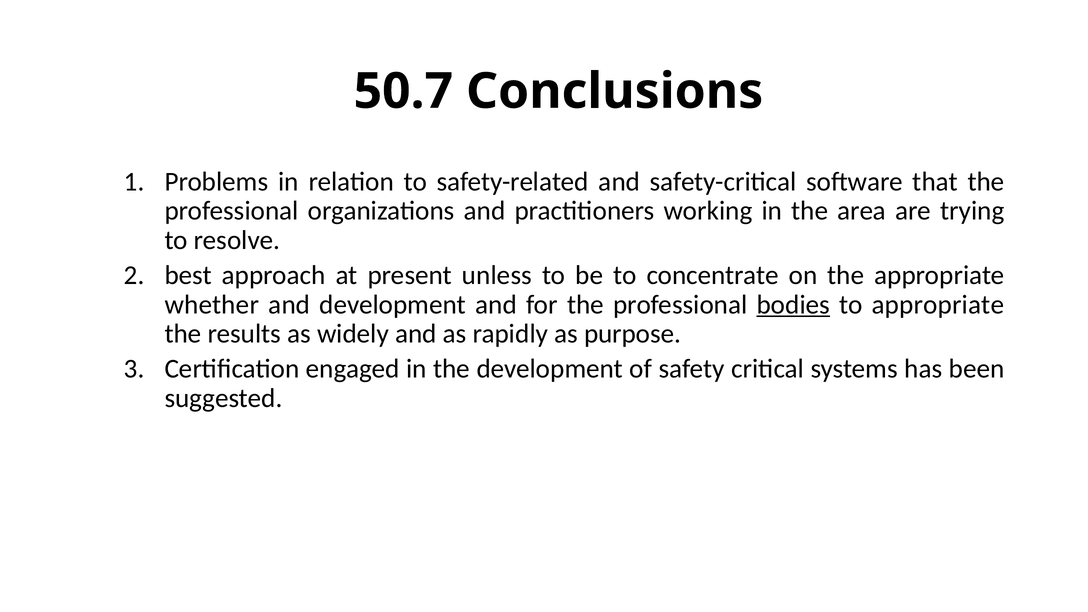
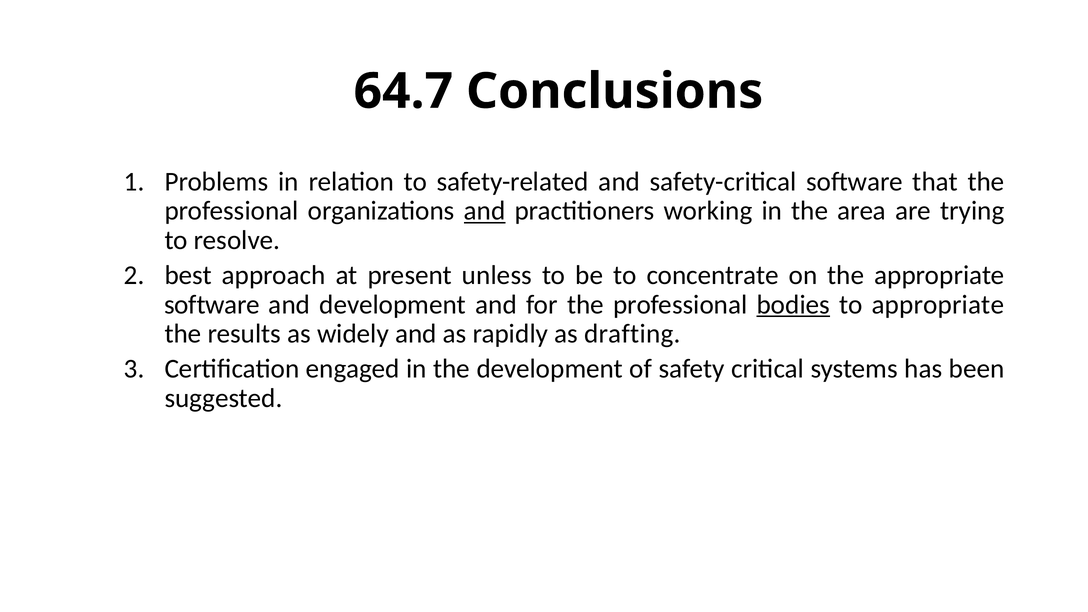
50.7: 50.7 -> 64.7
and at (485, 211) underline: none -> present
whether at (212, 305): whether -> software
purpose: purpose -> drafting
